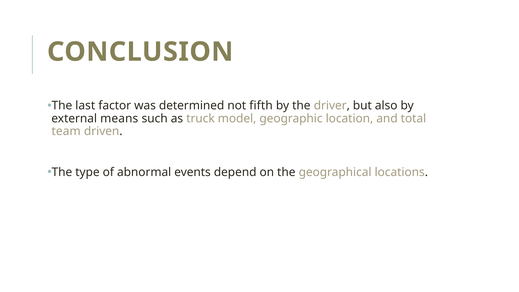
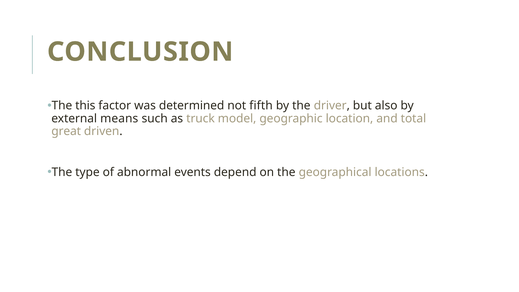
last: last -> this
team: team -> great
